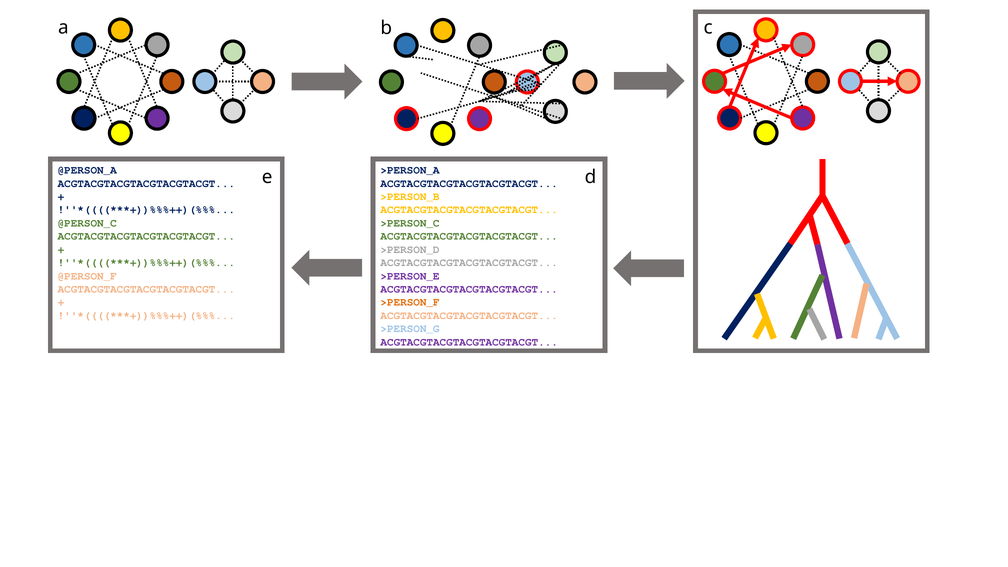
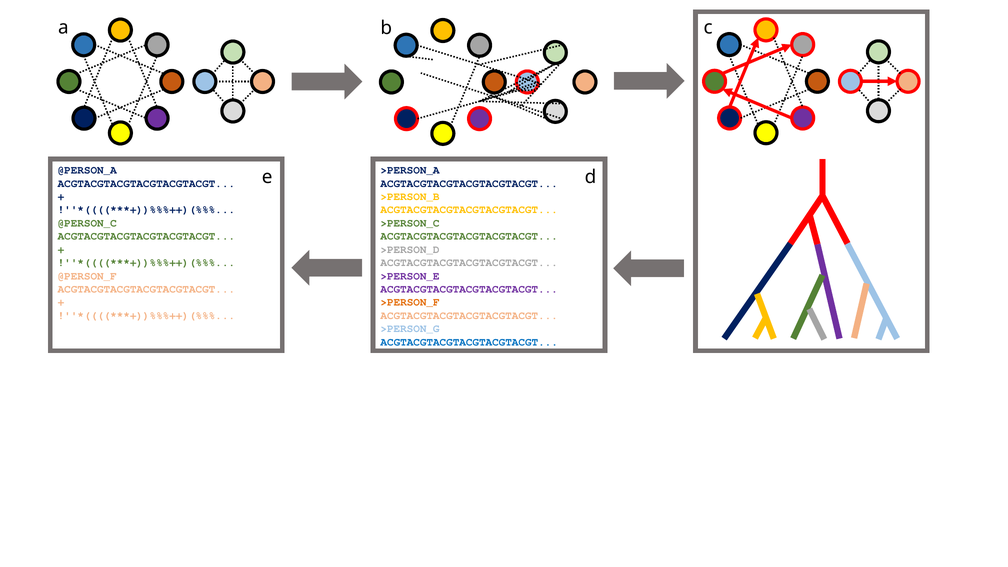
ACGTACGTACGTACGTACGTACGT at (469, 342) colour: purple -> blue
